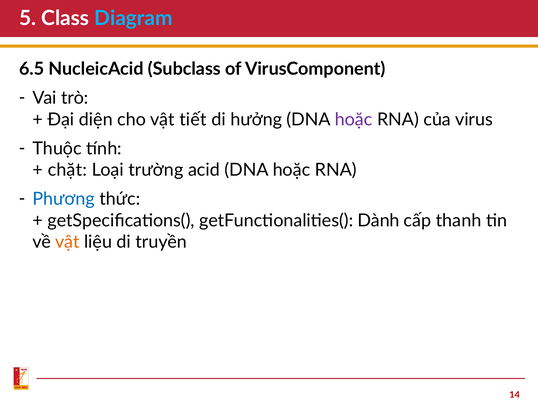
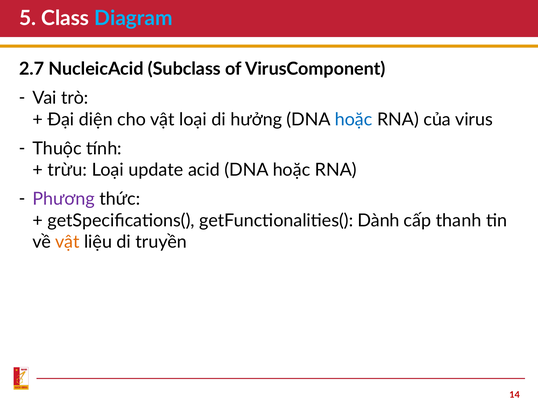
6.5: 6.5 -> 2.7
vật tiết: tiết -> loại
hoặc at (354, 120) colour: purple -> blue
chặt: chặt -> trừu
trường: trường -> update
Phương colour: blue -> purple
